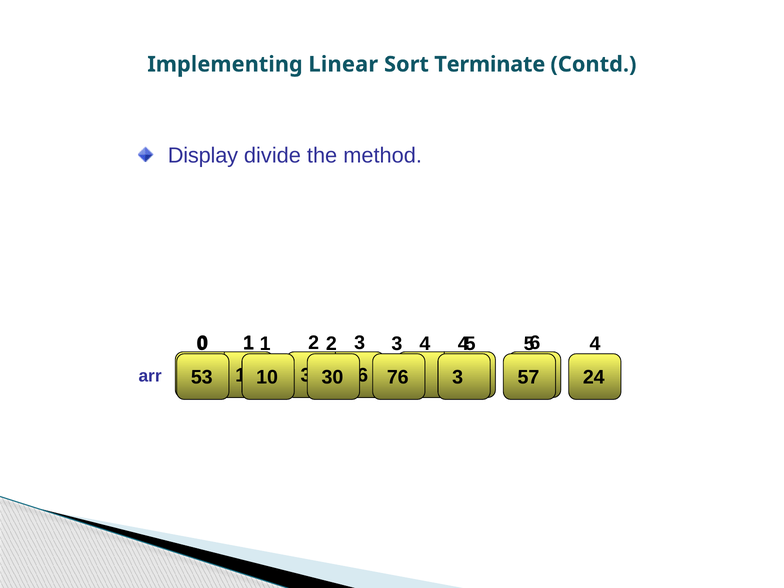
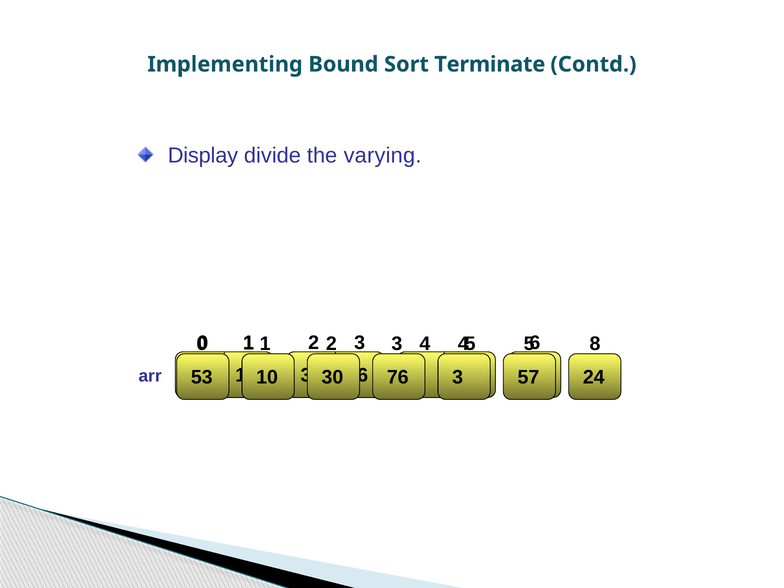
Linear: Linear -> Bound
method: method -> varying
4 at (595, 344): 4 -> 8
